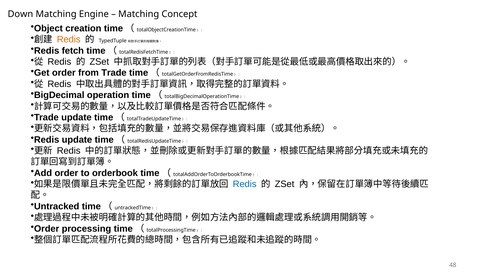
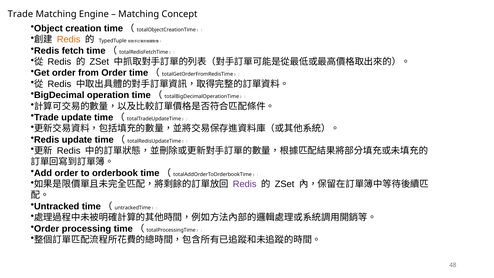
Down at (20, 14): Down -> Trade
from Trade: Trade -> Order
Redis at (245, 184) colour: blue -> purple
